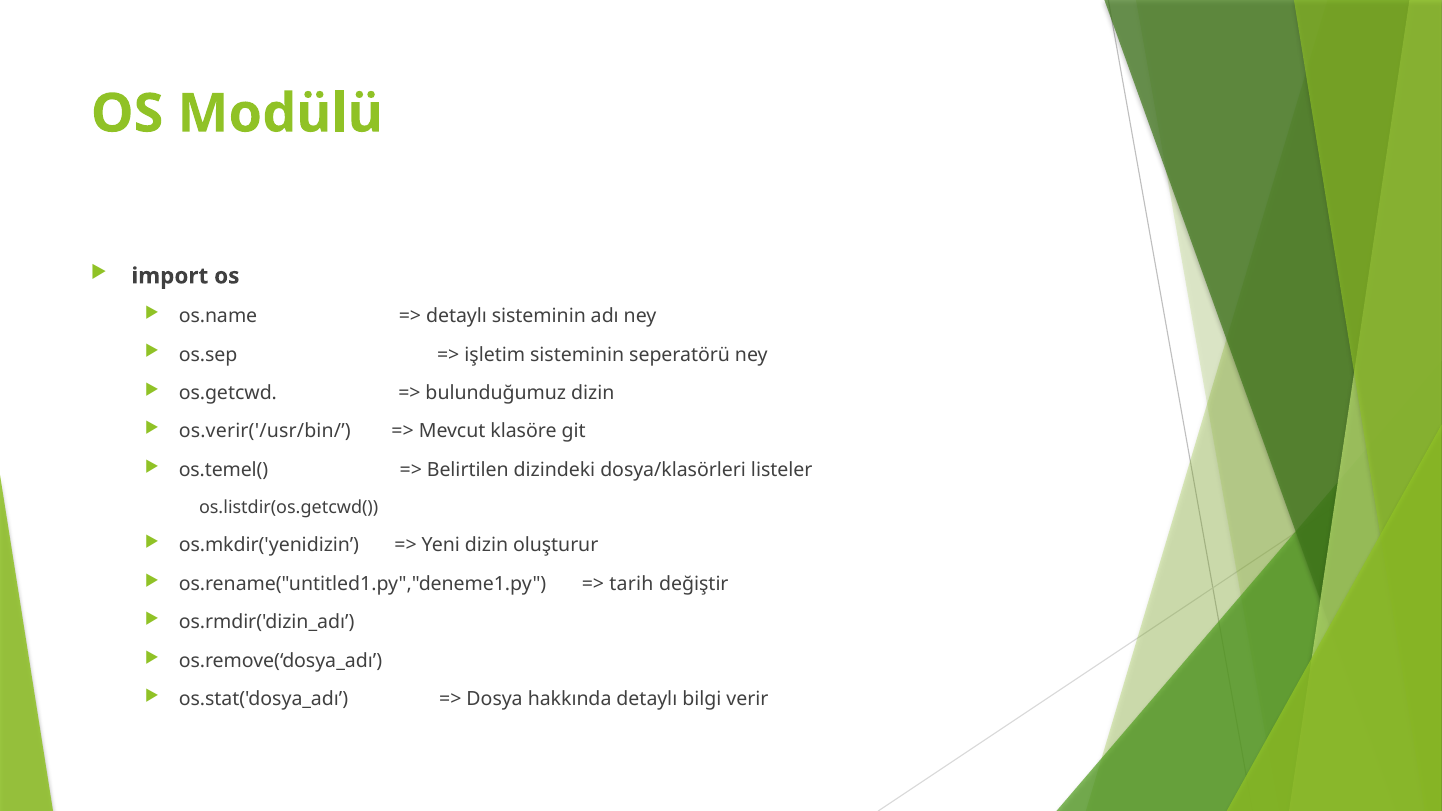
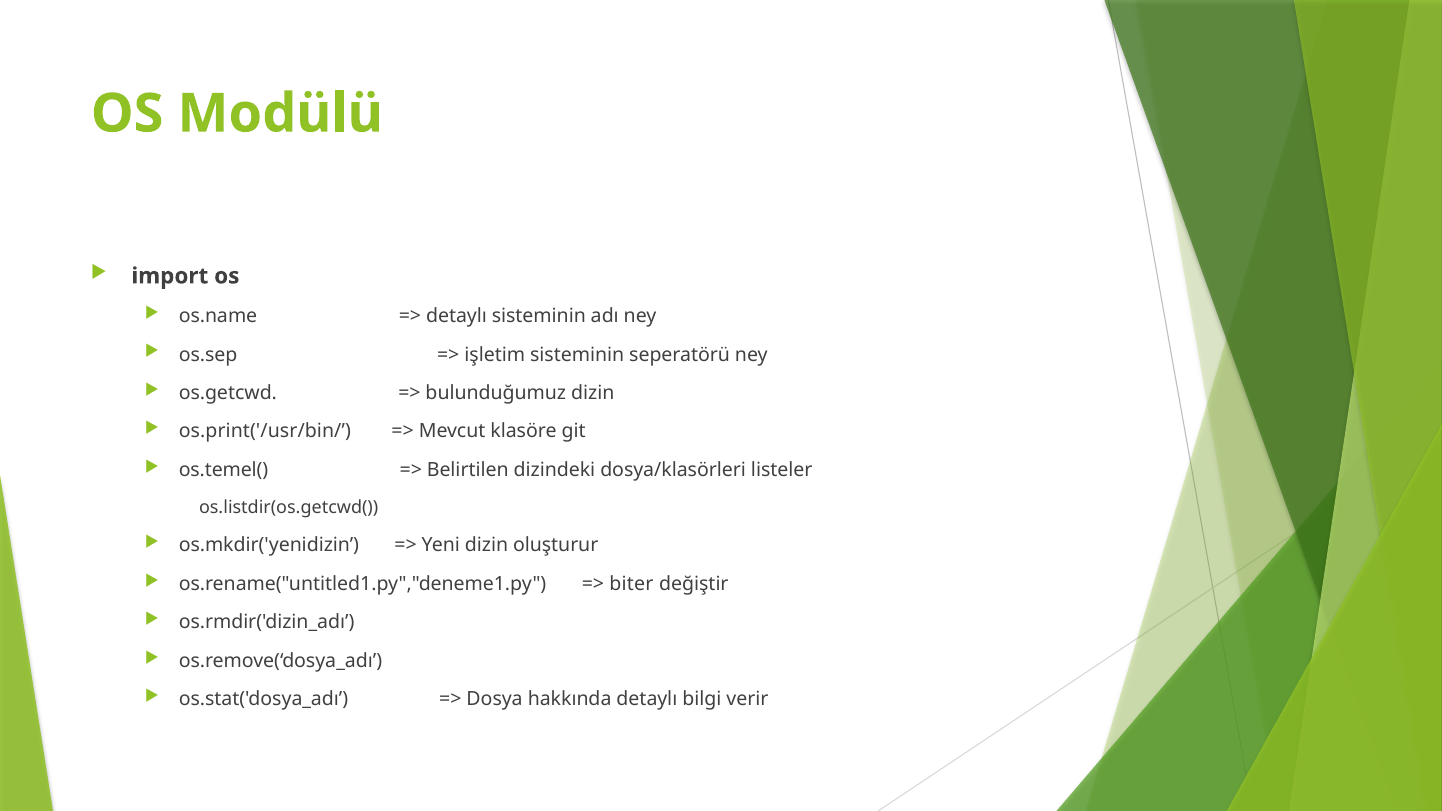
os.verir('/usr/bin/: os.verir('/usr/bin/ -> os.print('/usr/bin/
tarih: tarih -> biter
